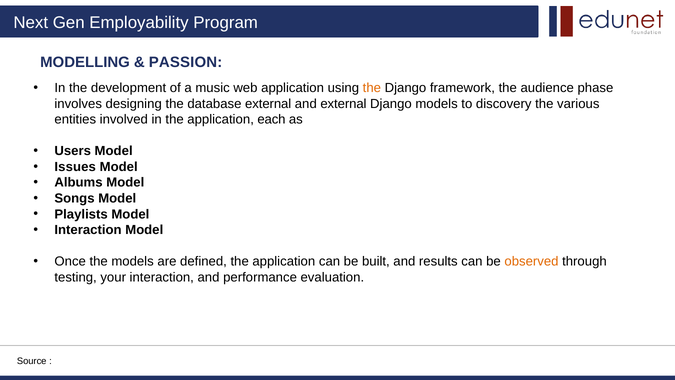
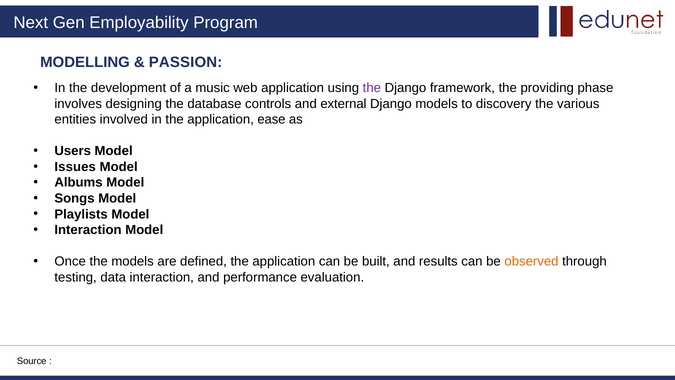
the at (372, 88) colour: orange -> purple
audience: audience -> providing
database external: external -> controls
each: each -> ease
your: your -> data
